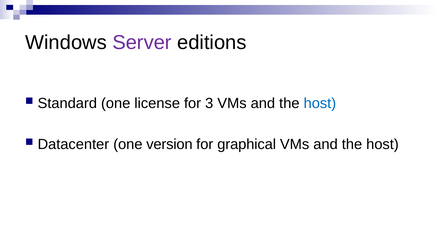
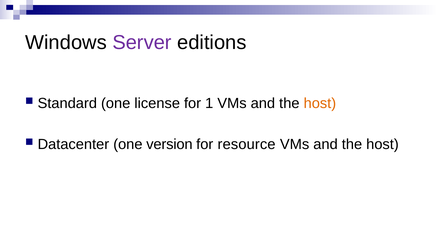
3: 3 -> 1
host at (320, 103) colour: blue -> orange
graphical: graphical -> resource
